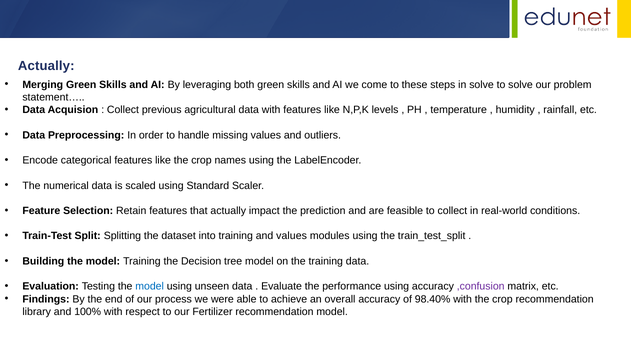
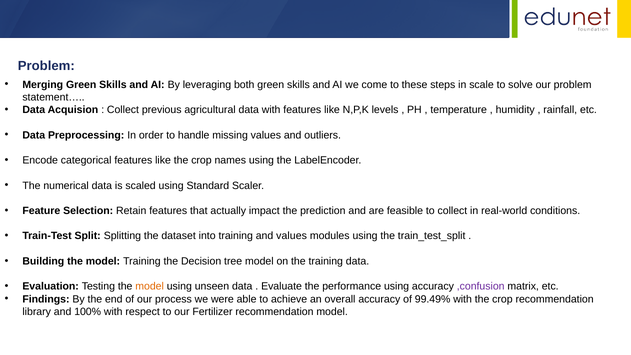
Actually at (46, 66): Actually -> Problem
in solve: solve -> scale
model at (150, 286) colour: blue -> orange
98.40%: 98.40% -> 99.49%
